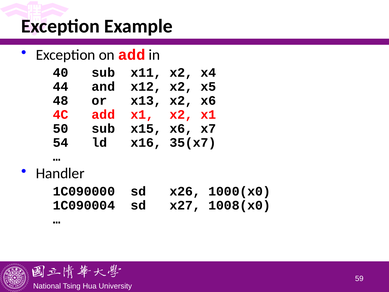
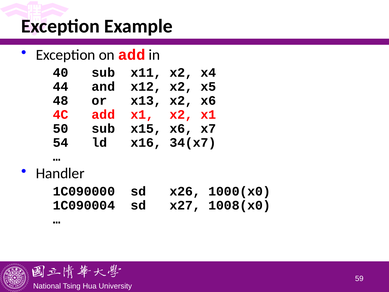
35(x7: 35(x7 -> 34(x7
